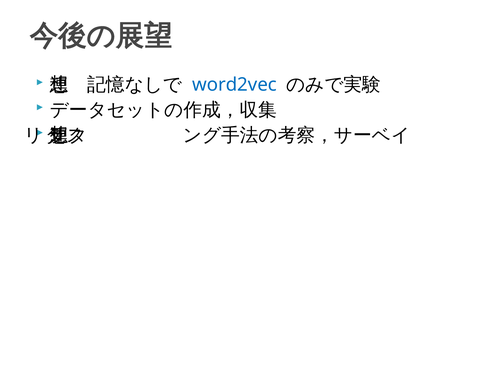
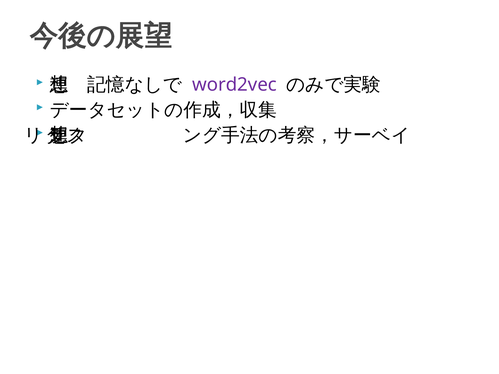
word2vec colour: blue -> purple
